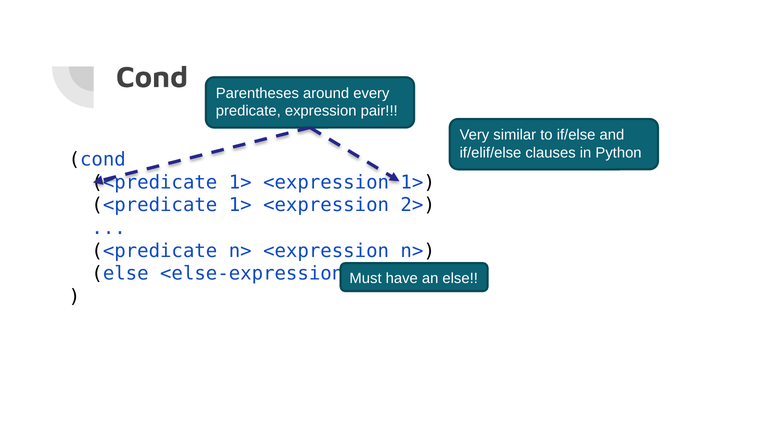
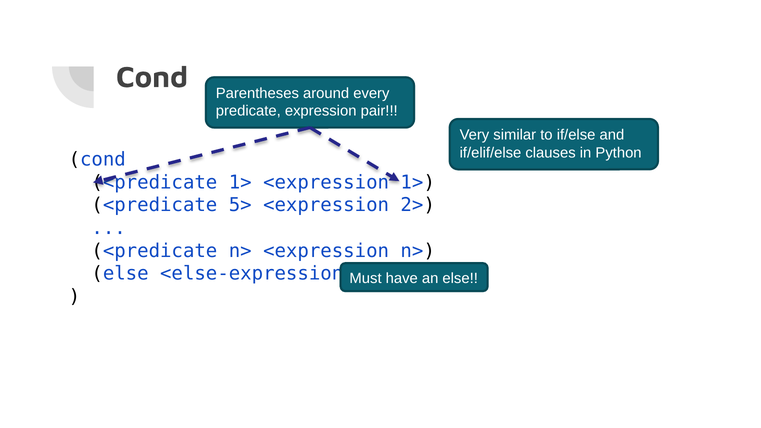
1> at (240, 205): 1> -> 5>
